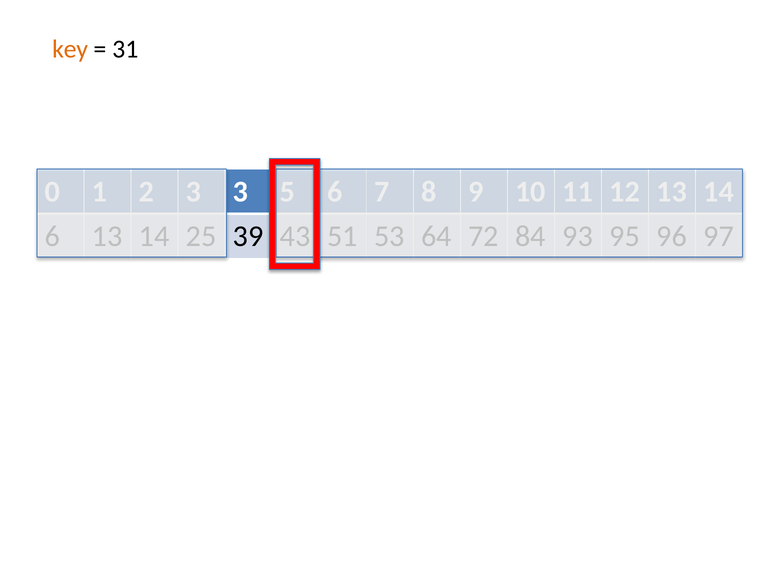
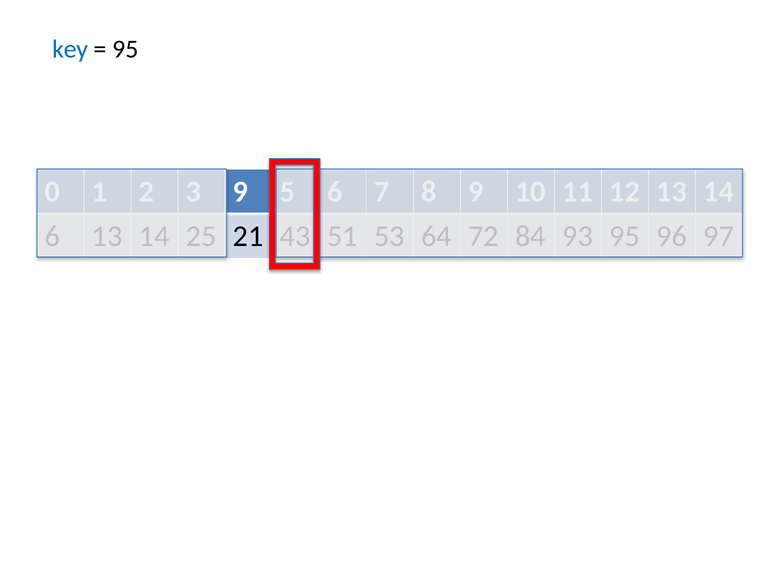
key colour: orange -> blue
31 at (125, 49): 31 -> 95
3 at (241, 192): 3 -> 9
39: 39 -> 21
